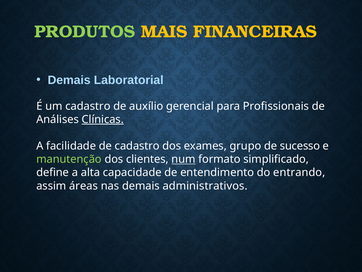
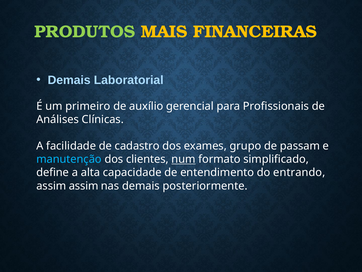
um cadastro: cadastro -> primeiro
Clínicas underline: present -> none
sucesso: sucesso -> passam
manutenção colour: light green -> light blue
assim áreas: áreas -> assim
administrativos: administrativos -> posteriormente
